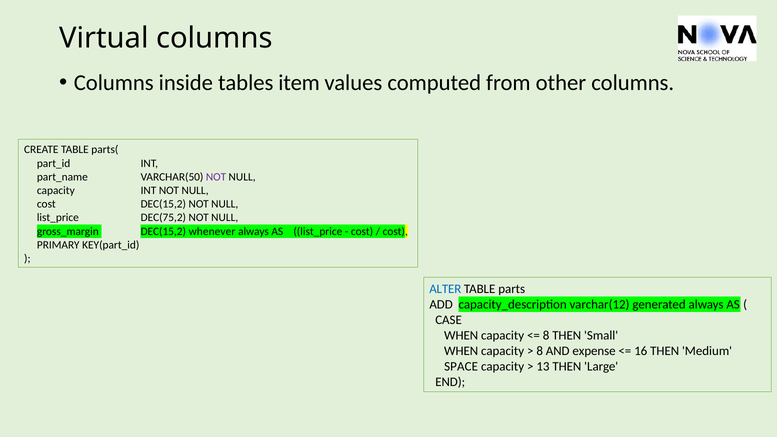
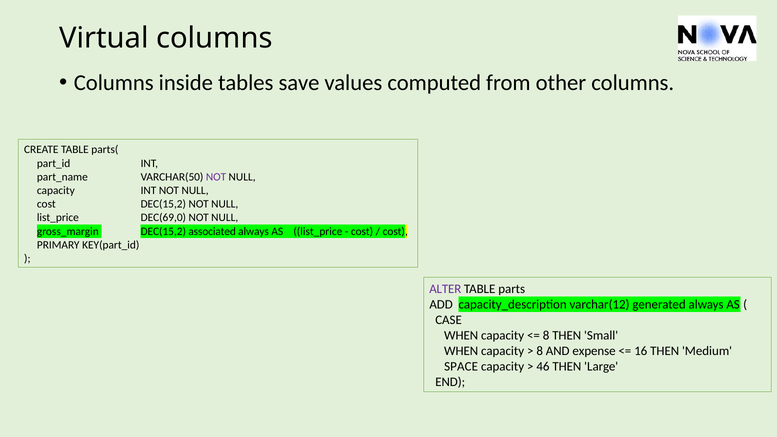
item: item -> save
DEC(75,2: DEC(75,2 -> DEC(69,0
whenever: whenever -> associated
ALTER colour: blue -> purple
13: 13 -> 46
